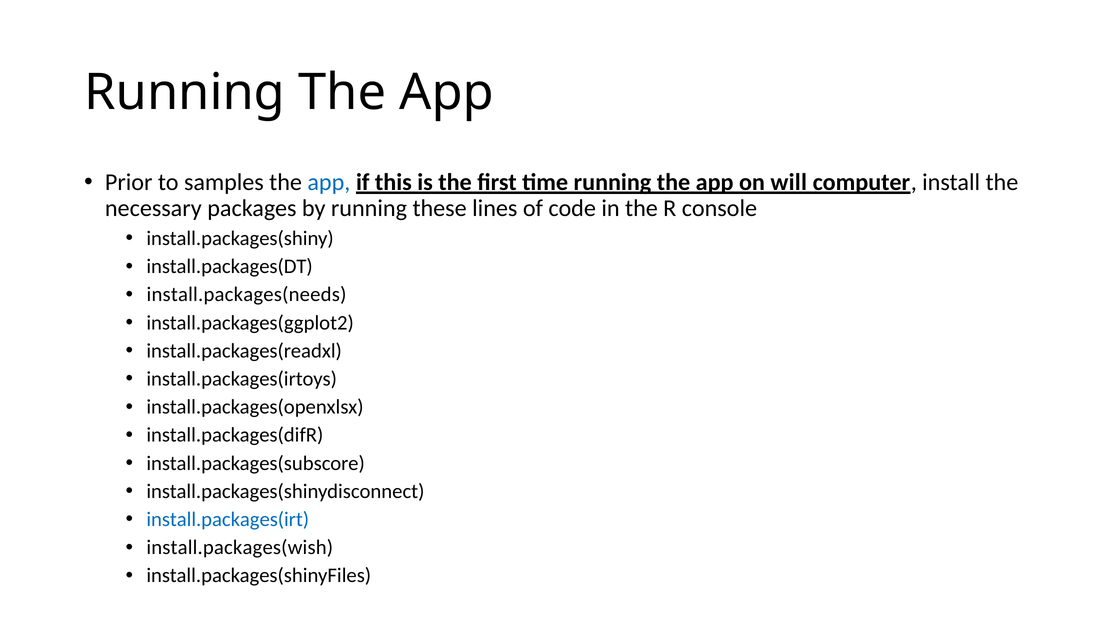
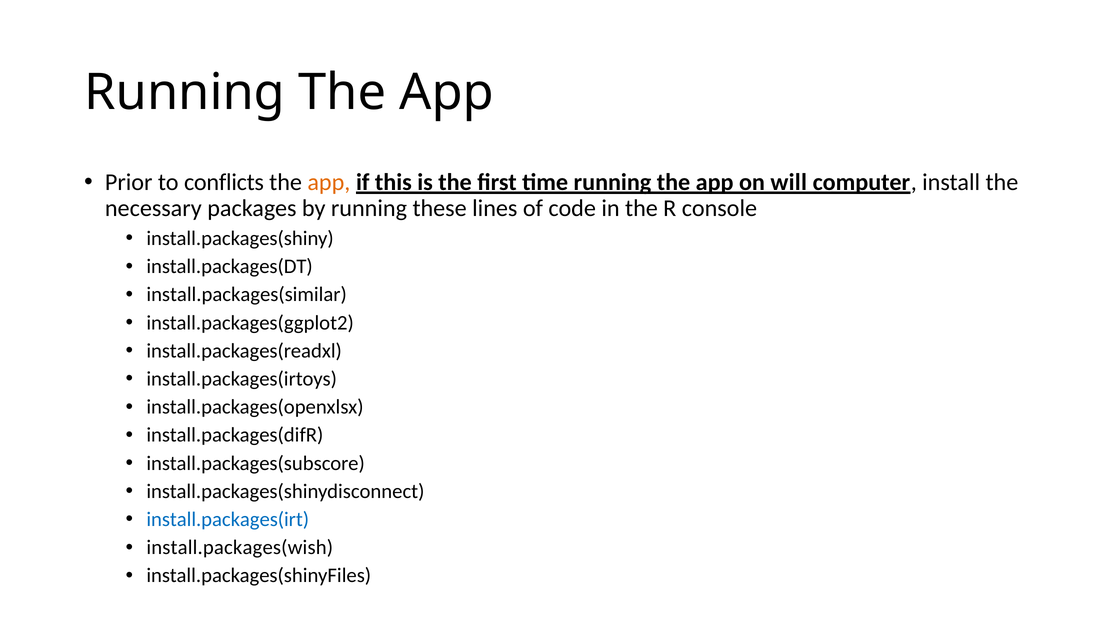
samples: samples -> conflicts
app at (329, 183) colour: blue -> orange
install.packages(needs: install.packages(needs -> install.packages(similar
